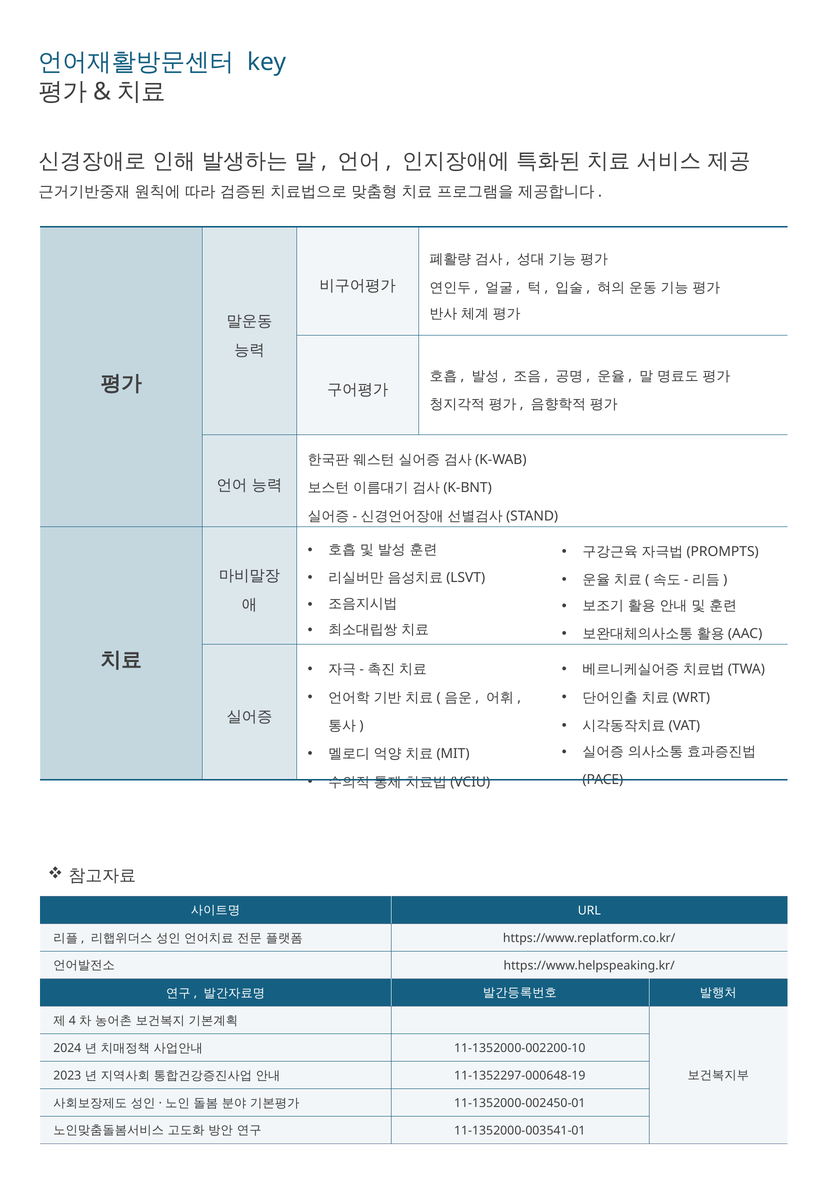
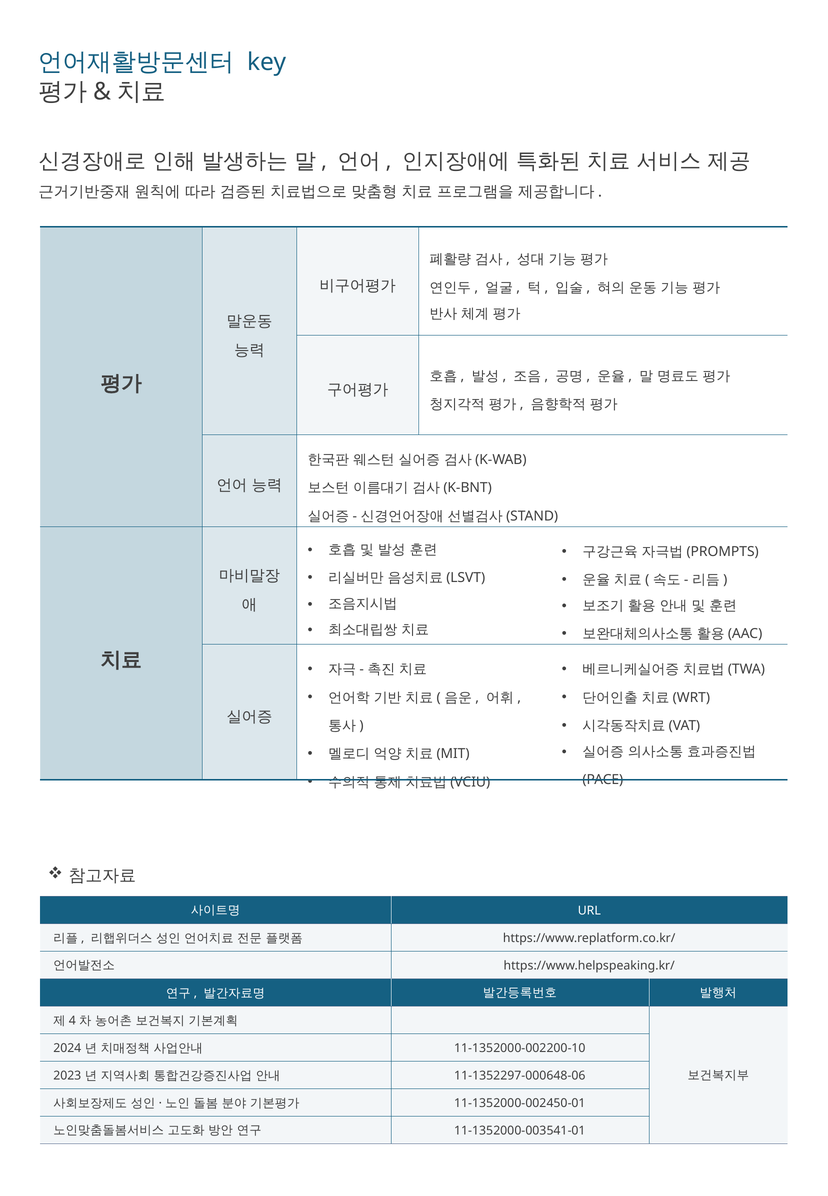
11-1352297-000648-19: 11-1352297-000648-19 -> 11-1352297-000648-06
